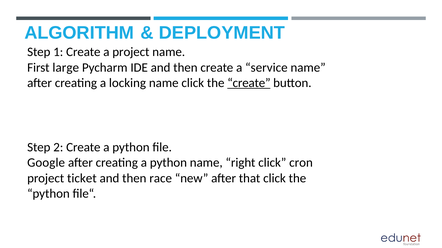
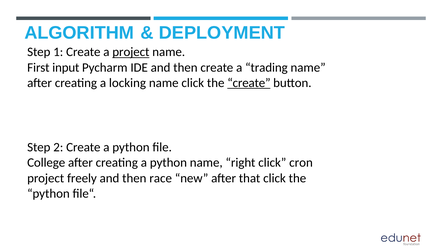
project at (131, 52) underline: none -> present
large: large -> input
service: service -> trading
Google: Google -> College
ticket: ticket -> freely
